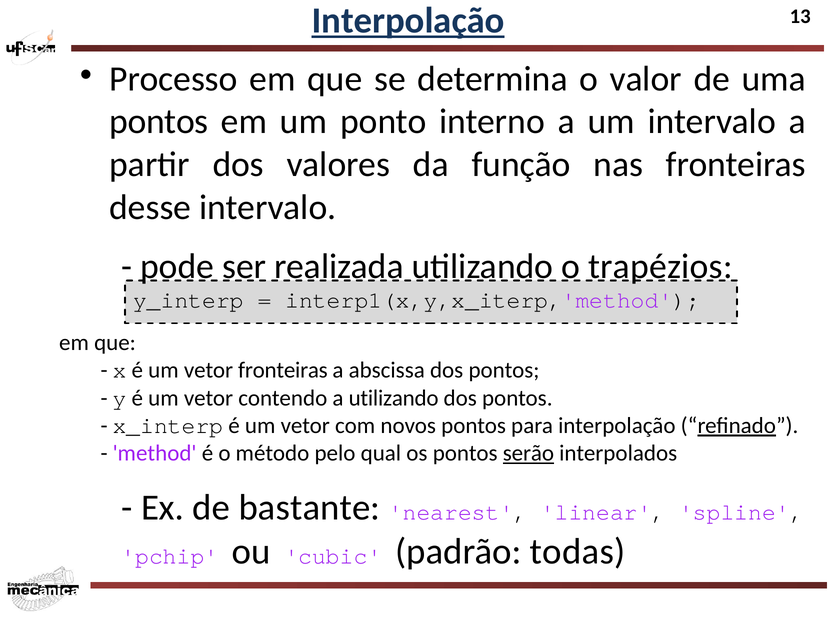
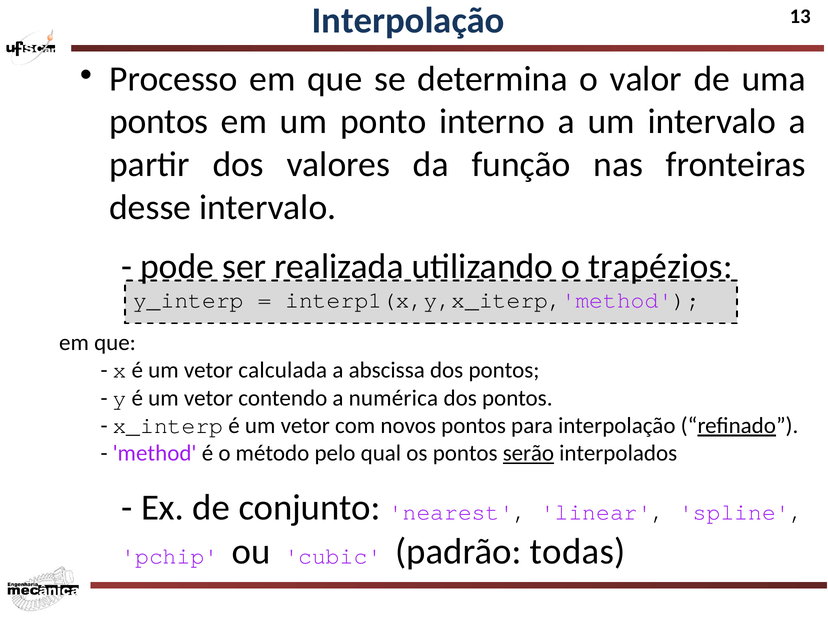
Interpolação at (408, 21) underline: present -> none
vetor fronteiras: fronteiras -> calculada
a utilizando: utilizando -> numérica
bastante: bastante -> conjunto
